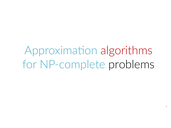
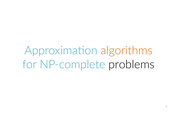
algorithms colour: red -> orange
